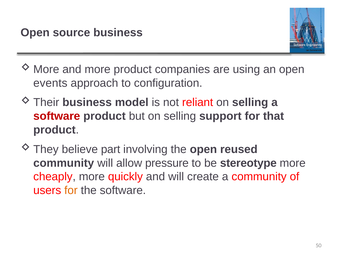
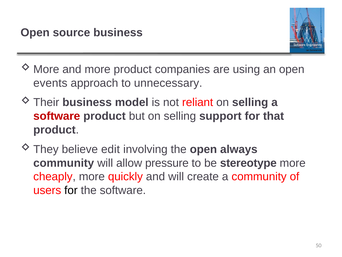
configuration: configuration -> unnecessary
part: part -> edit
reused: reused -> always
for at (71, 190) colour: orange -> black
